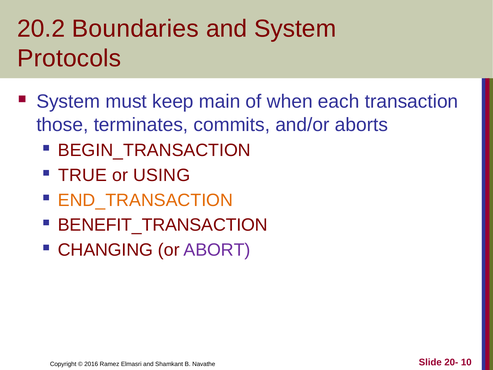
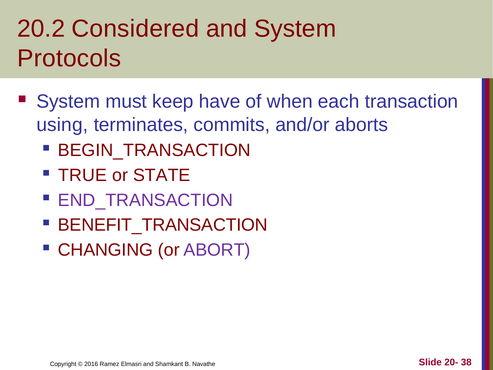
Boundaries: Boundaries -> Considered
main: main -> have
those: those -> using
USING: USING -> STATE
END_TRANSACTION colour: orange -> purple
10: 10 -> 38
